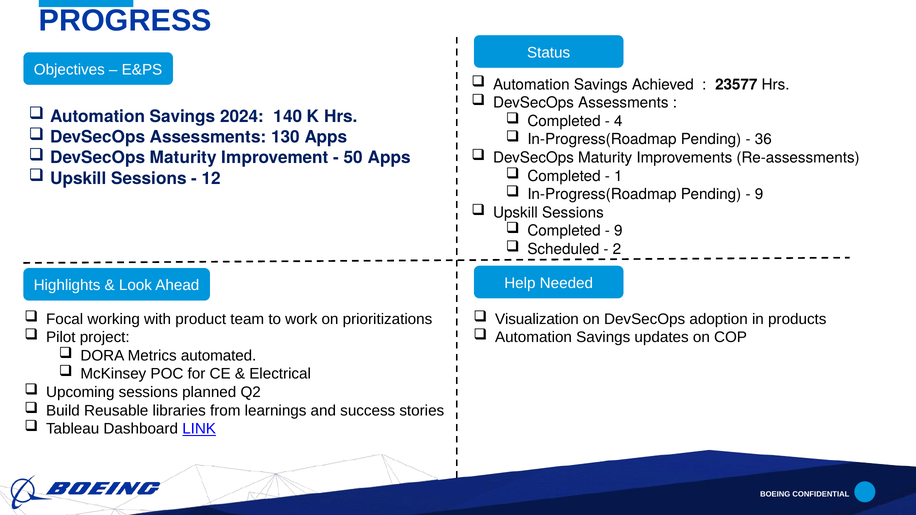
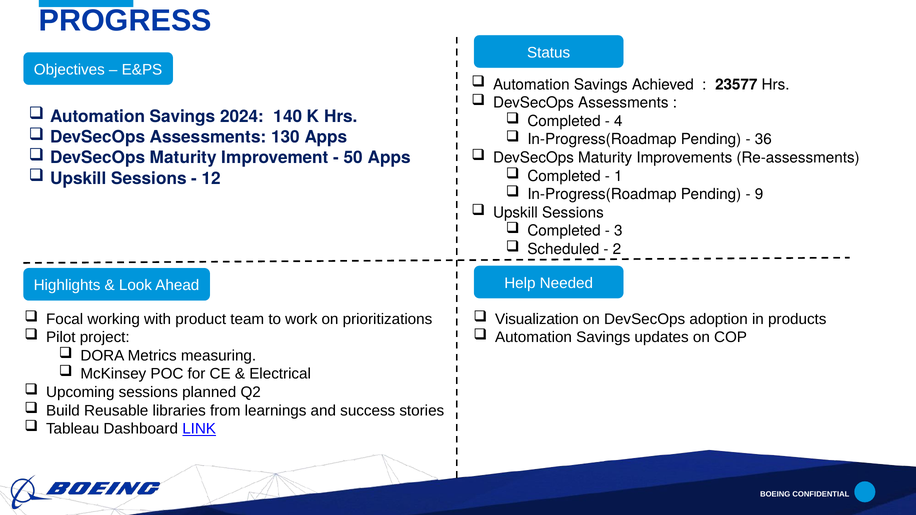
9 at (618, 231): 9 -> 3
automated: automated -> measuring
